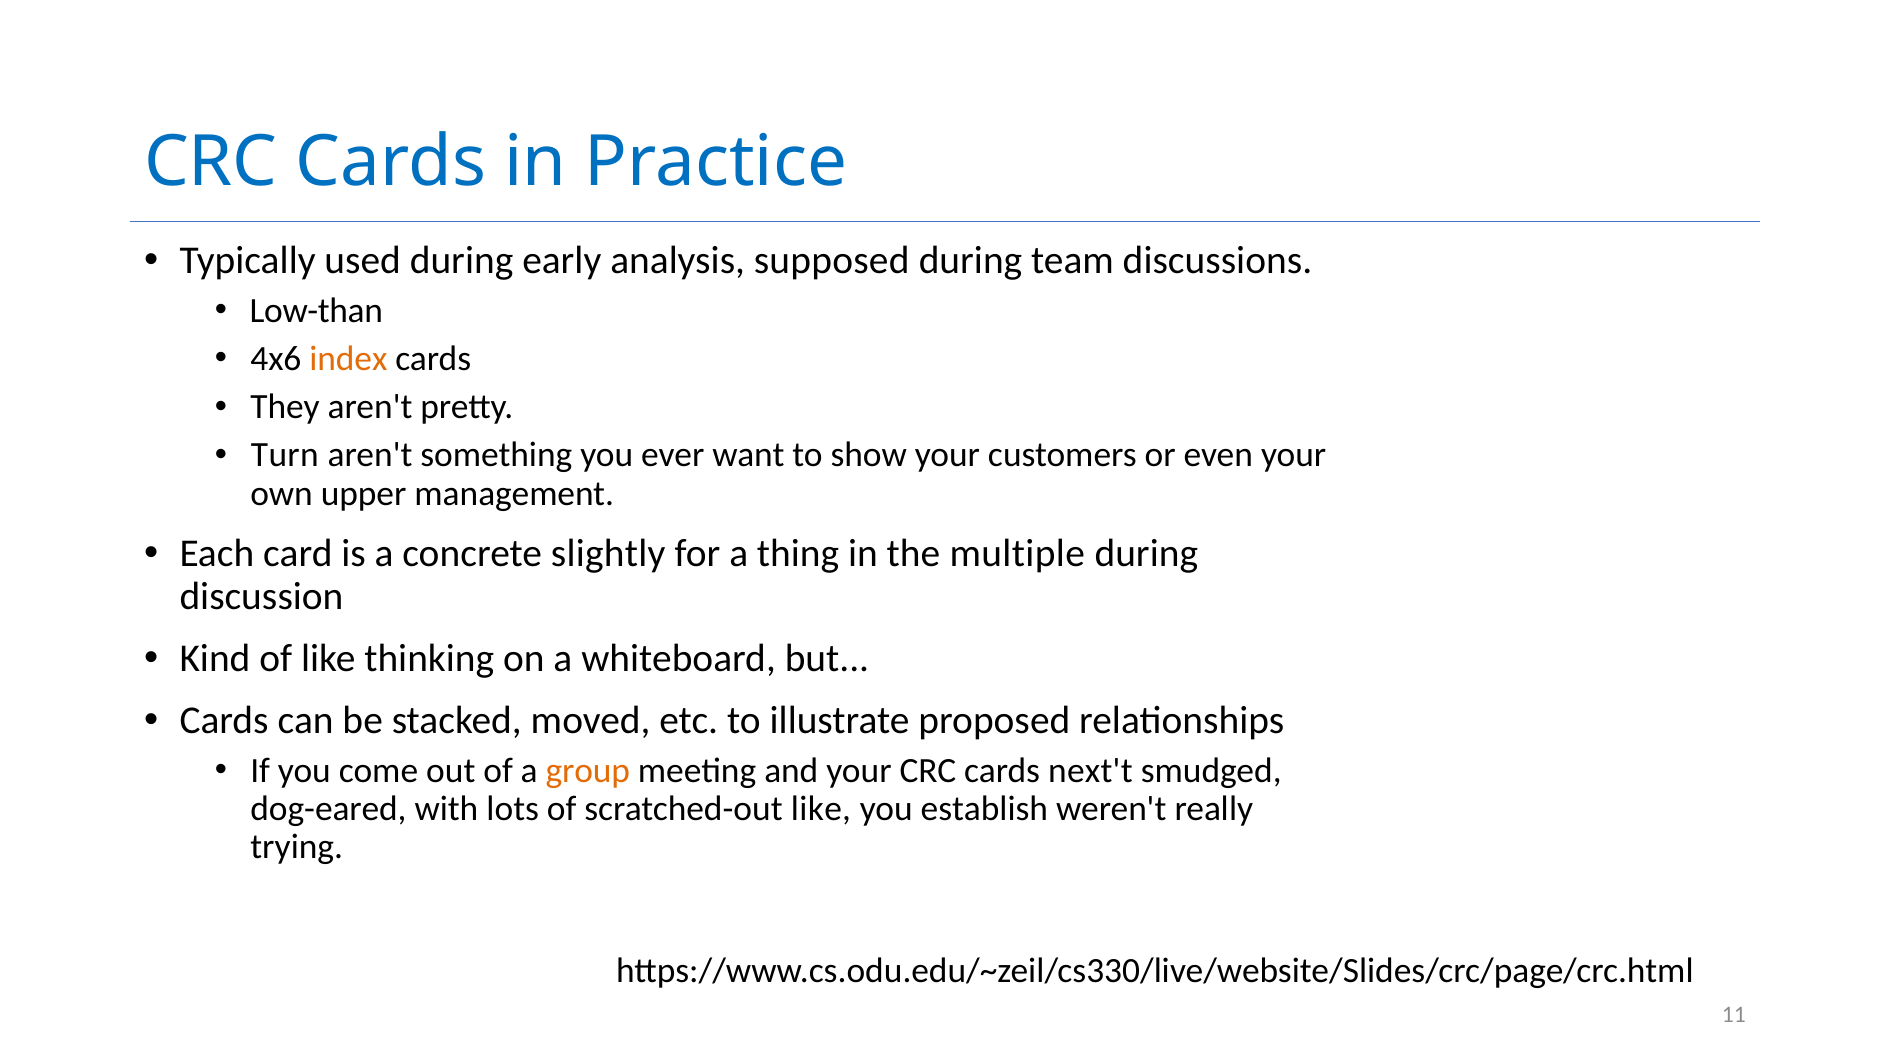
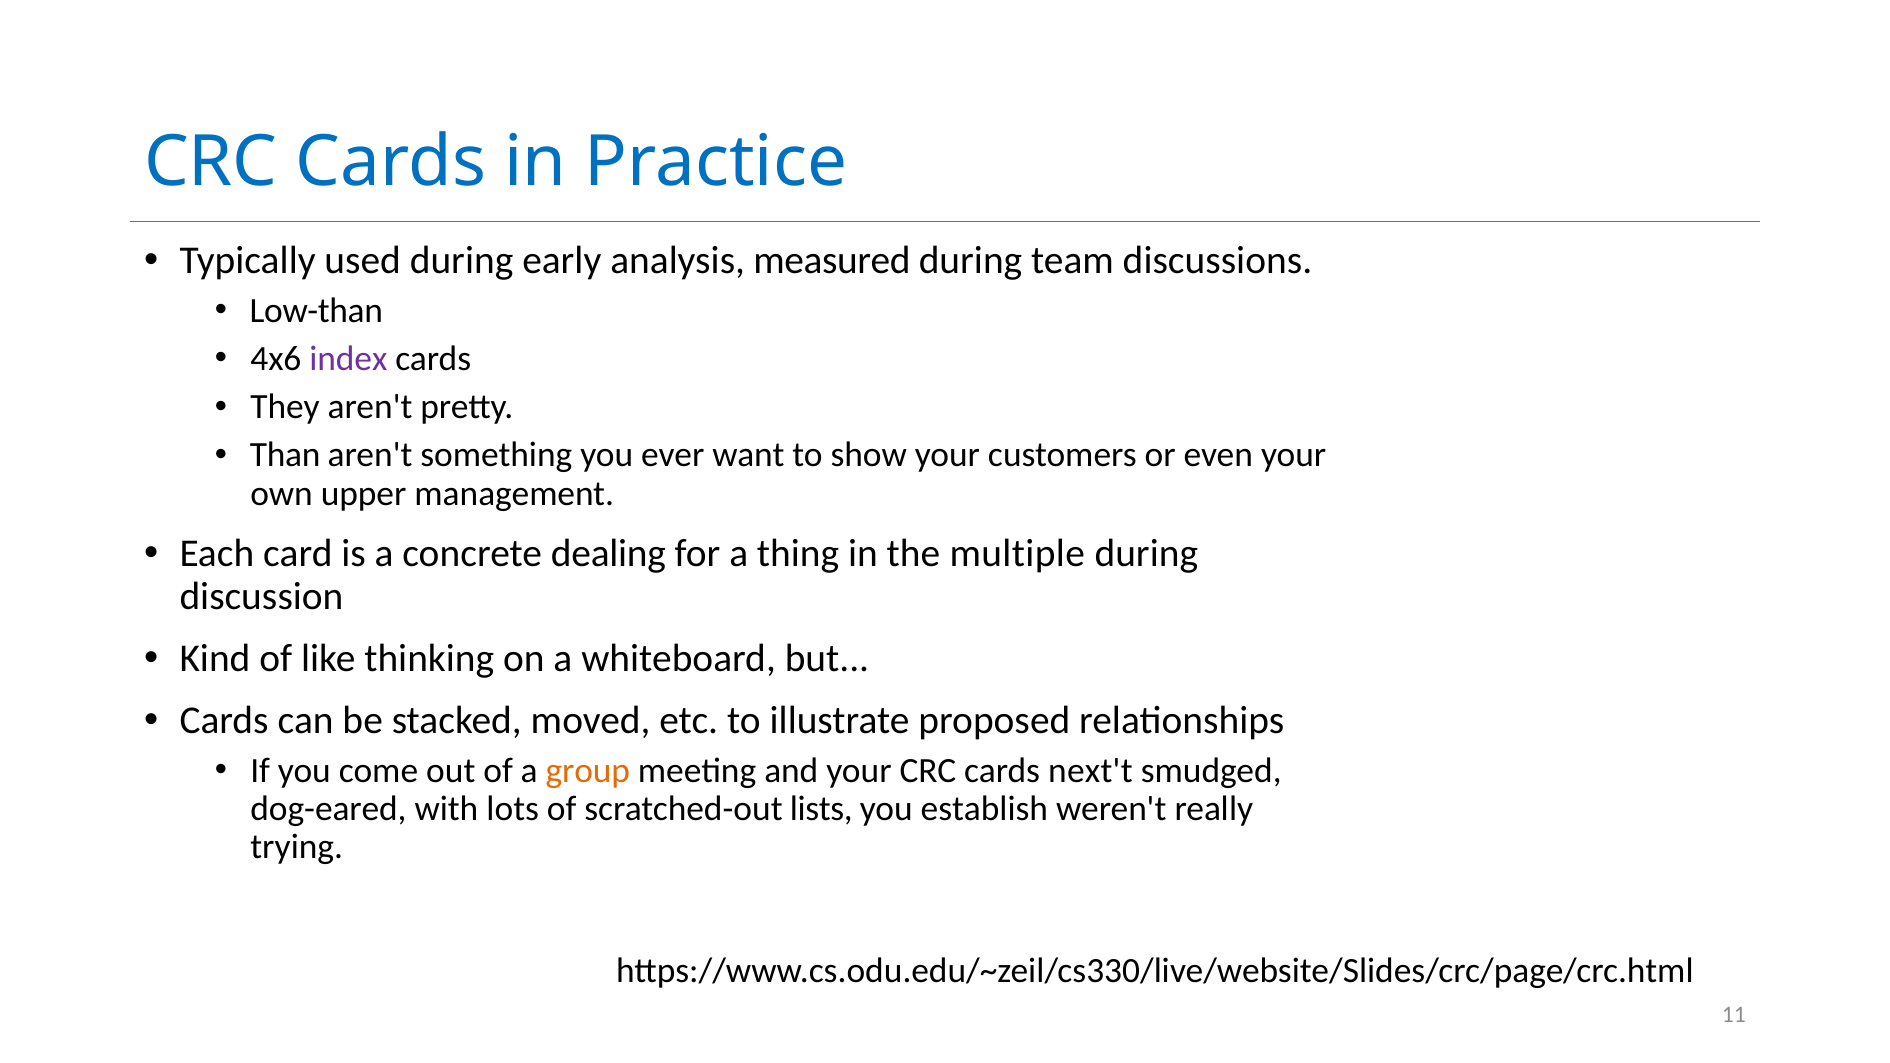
supposed: supposed -> measured
index colour: orange -> purple
Turn: Turn -> Than
slightly: slightly -> dealing
scratched-out like: like -> lists
